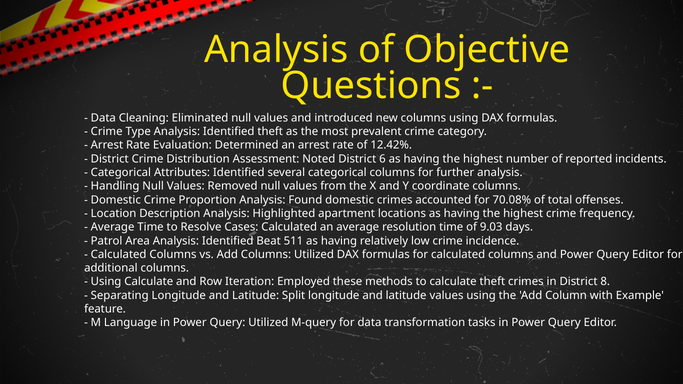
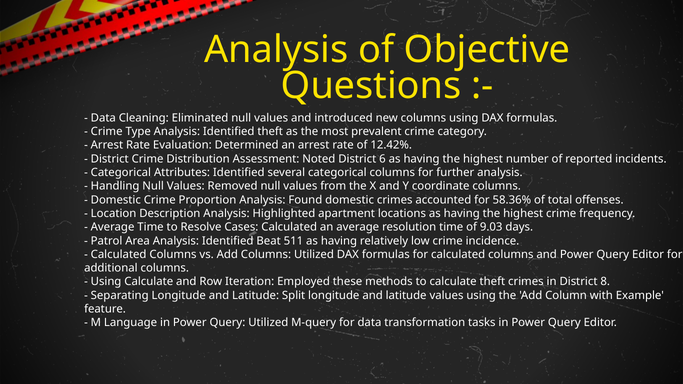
70.08%: 70.08% -> 58.36%
